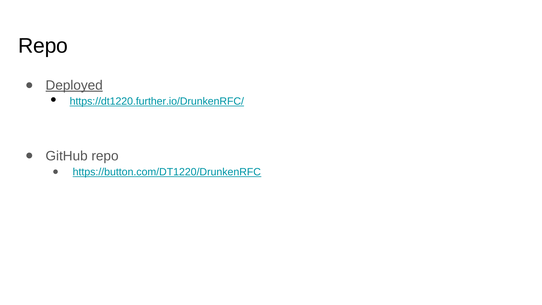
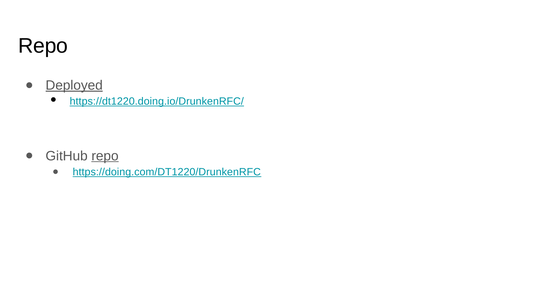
https://dt1220.further.io/DrunkenRFC/: https://dt1220.further.io/DrunkenRFC/ -> https://dt1220.doing.io/DrunkenRFC/
repo at (105, 156) underline: none -> present
https://button.com/DT1220/DrunkenRFC: https://button.com/DT1220/DrunkenRFC -> https://doing.com/DT1220/DrunkenRFC
